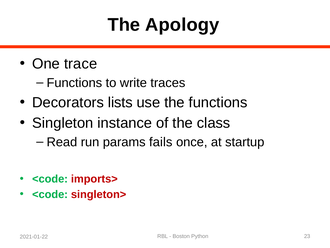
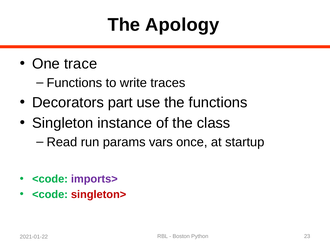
lists: lists -> part
fails: fails -> vars
imports> colour: red -> purple
